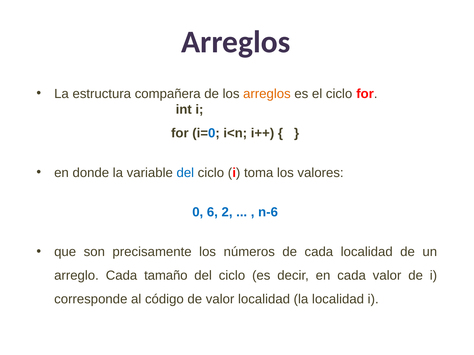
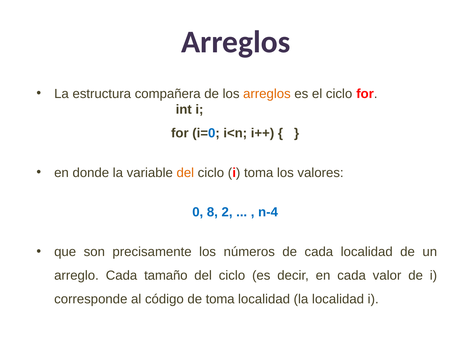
del at (185, 173) colour: blue -> orange
6: 6 -> 8
n-6: n-6 -> n-4
de valor: valor -> toma
